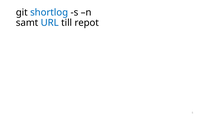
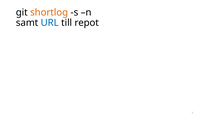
shortlog colour: blue -> orange
